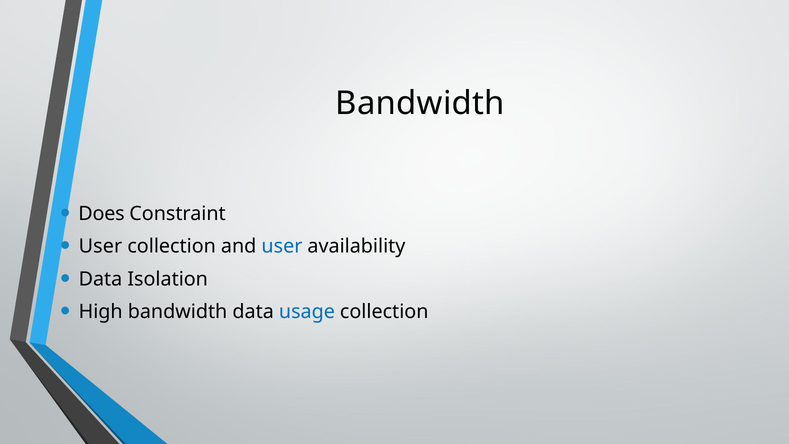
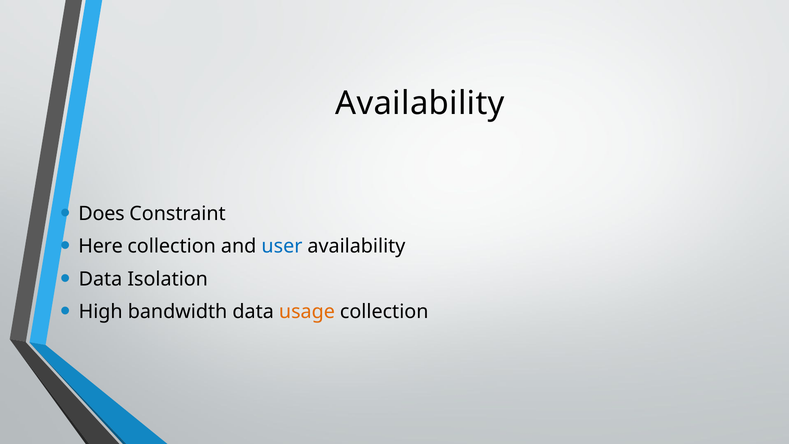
Bandwidth at (420, 103): Bandwidth -> Availability
User at (100, 246): User -> Here
usage colour: blue -> orange
